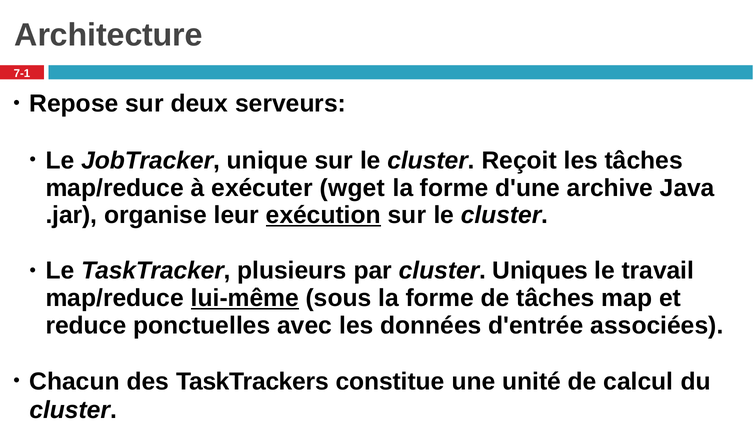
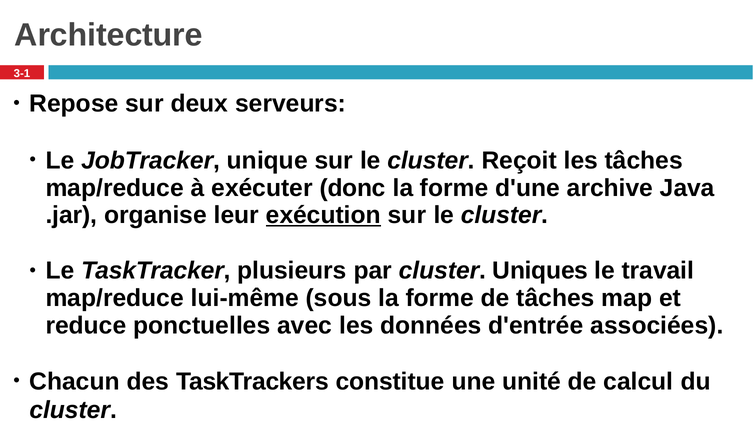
7-1: 7-1 -> 3-1
wget: wget -> donc
lui-même underline: present -> none
